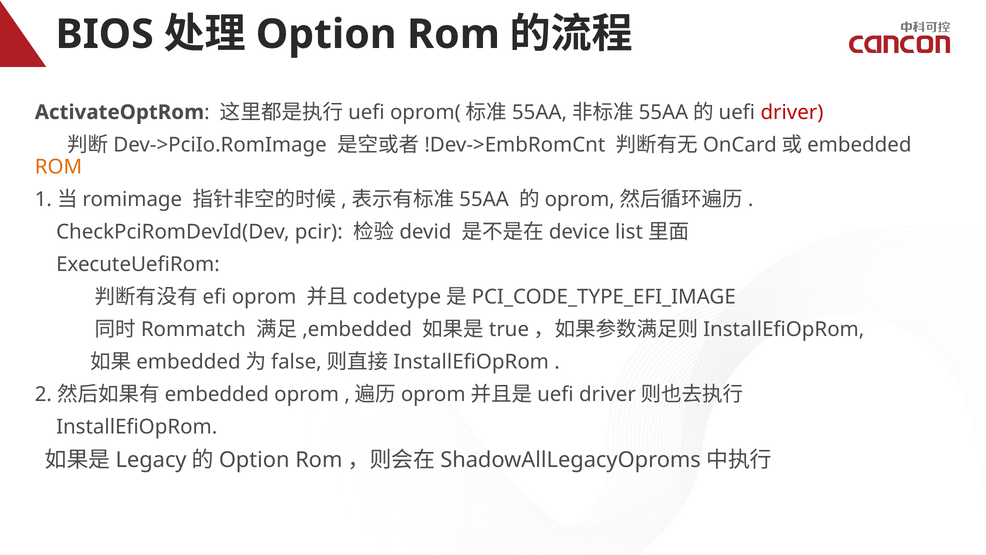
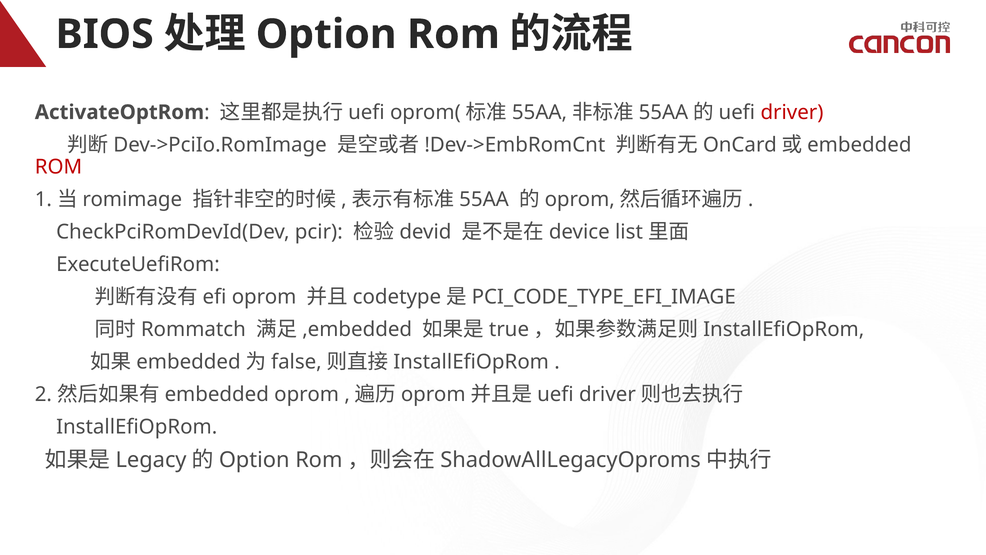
ROM at (59, 167) colour: orange -> red
